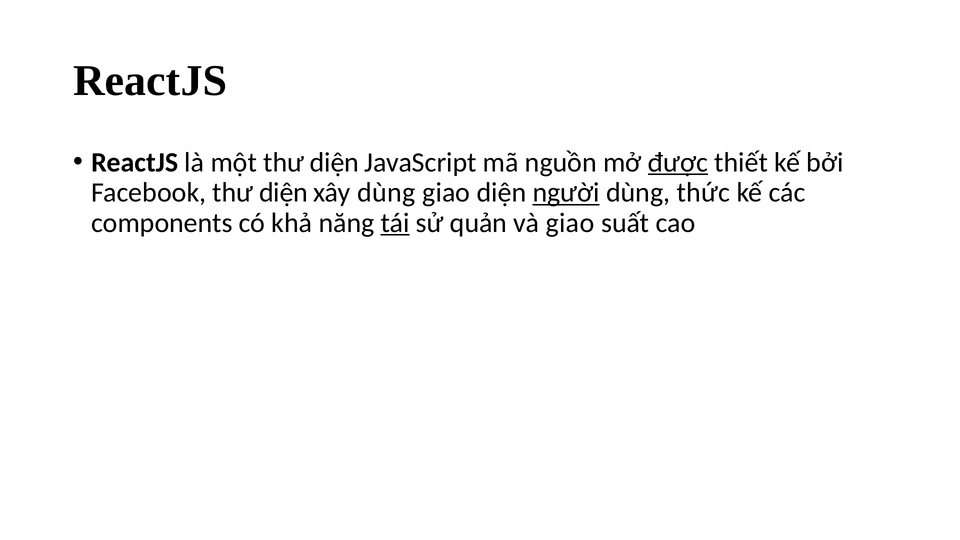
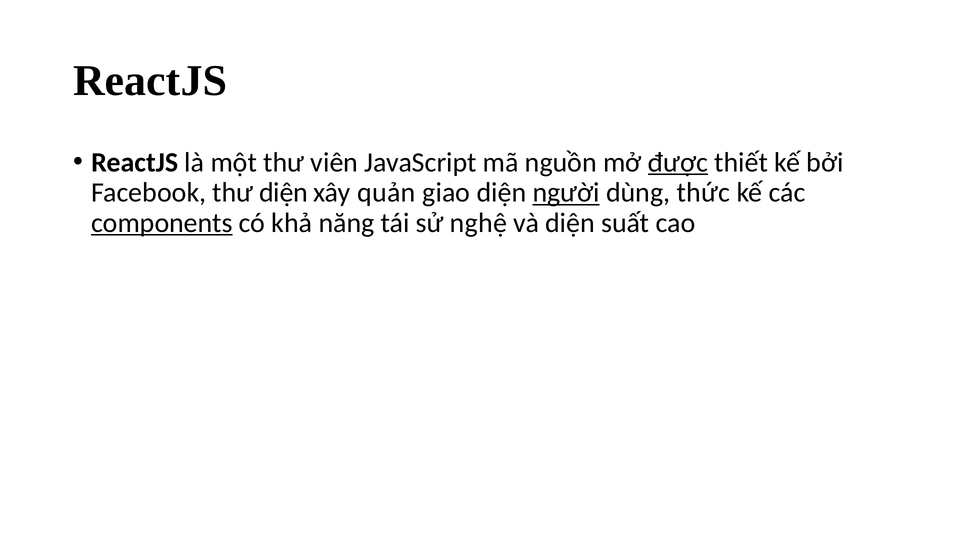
một thư diện: diện -> viên
xây dùng: dùng -> quản
components underline: none -> present
tái underline: present -> none
quản: quản -> nghệ
và giao: giao -> diện
